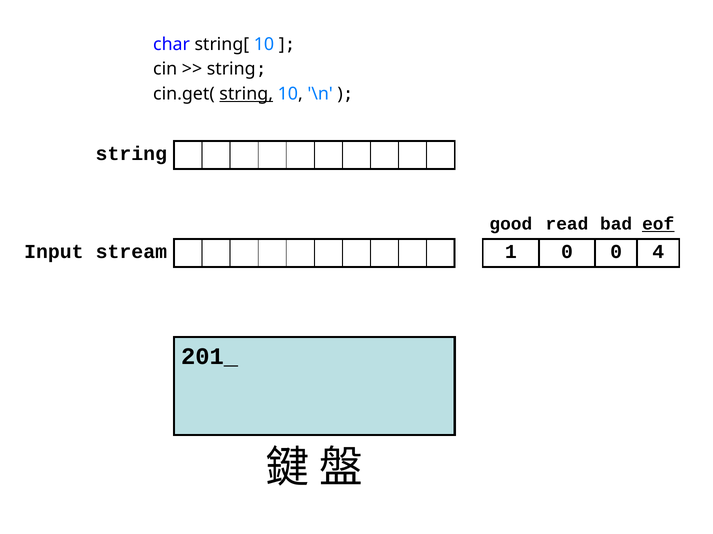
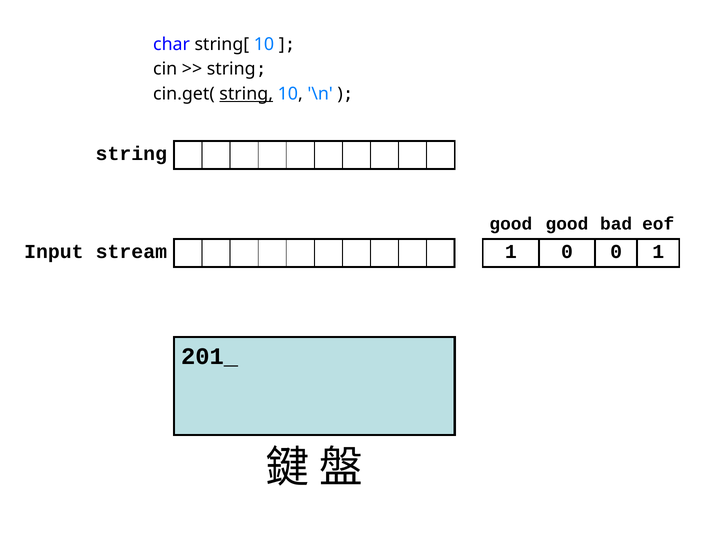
good read: read -> good
eof underline: present -> none
0 4: 4 -> 1
